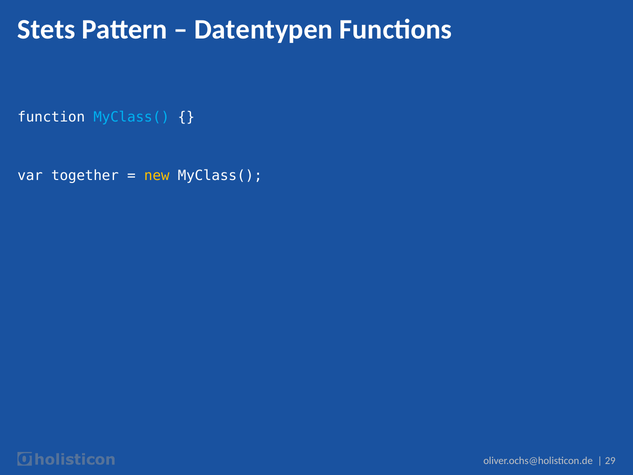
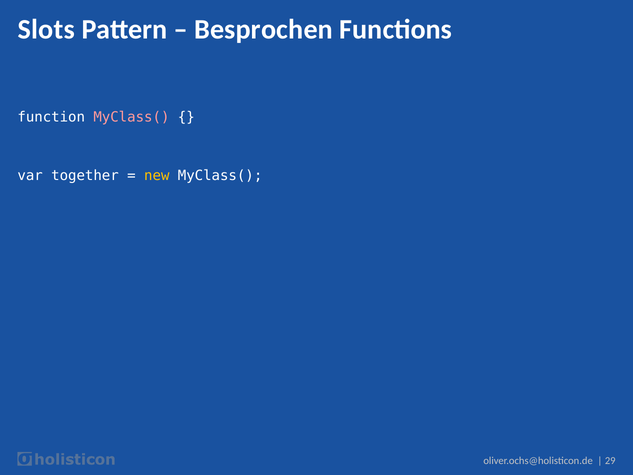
Stets: Stets -> Slots
Datentypen: Datentypen -> Besprochen
MyClass( at (131, 117) colour: light blue -> pink
